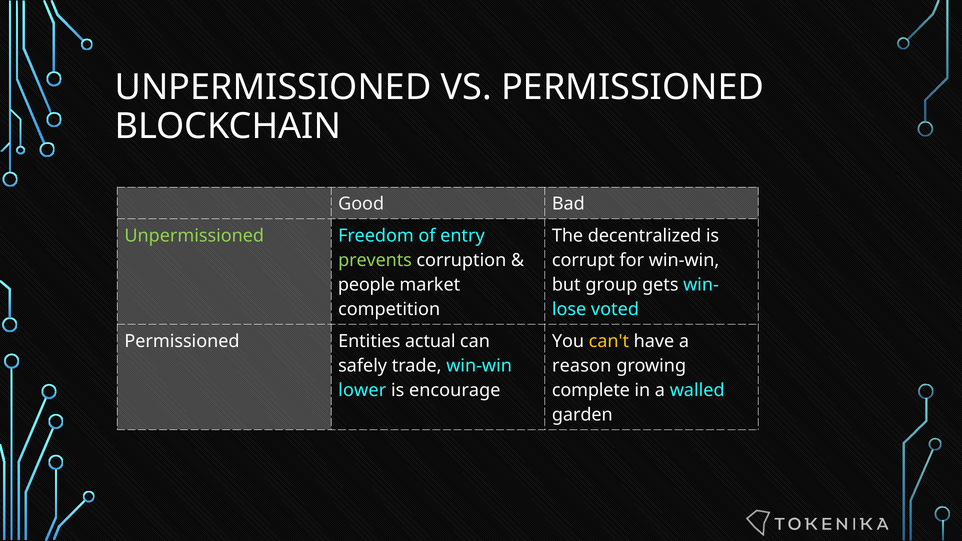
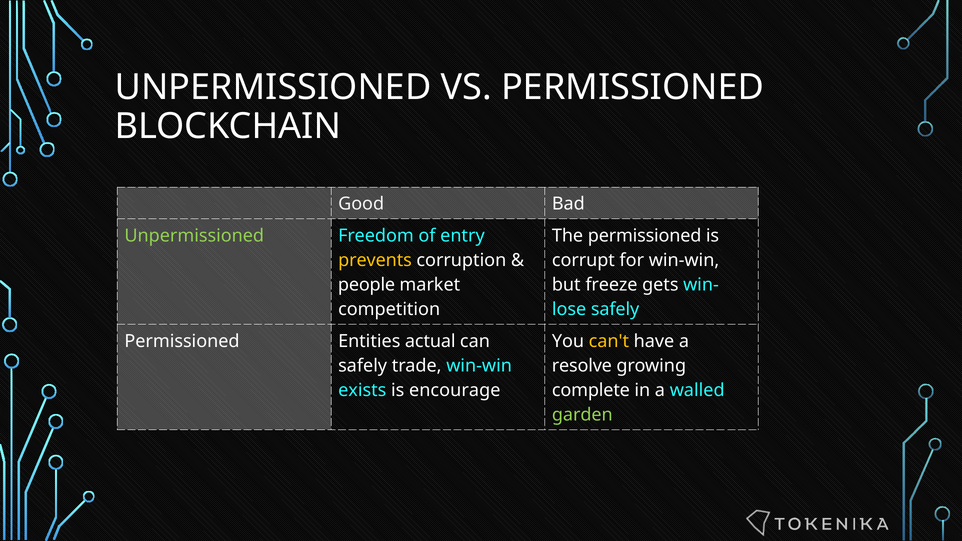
The decentralized: decentralized -> permissioned
prevents colour: light green -> yellow
group: group -> freeze
voted at (615, 309): voted -> safely
reason: reason -> resolve
lower: lower -> exists
garden colour: white -> light green
